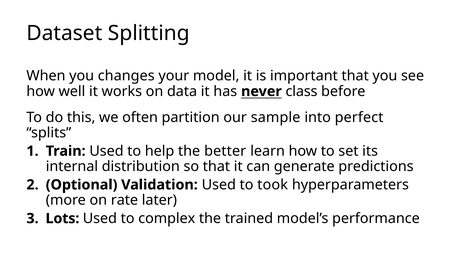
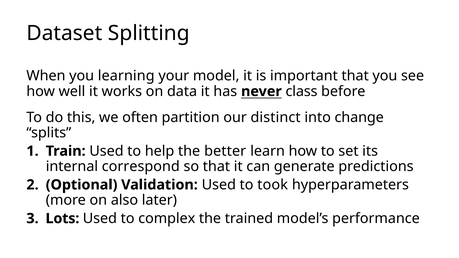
changes: changes -> learning
sample: sample -> distinct
perfect: perfect -> change
distribution: distribution -> correspond
rate: rate -> also
